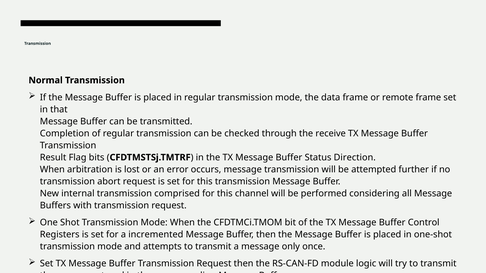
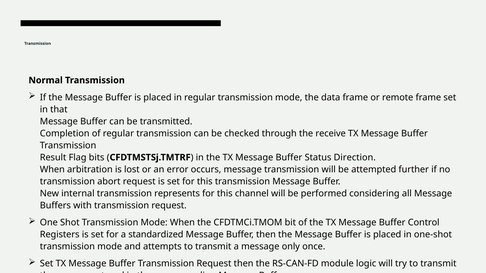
comprised: comprised -> represents
incremented: incremented -> standardized
